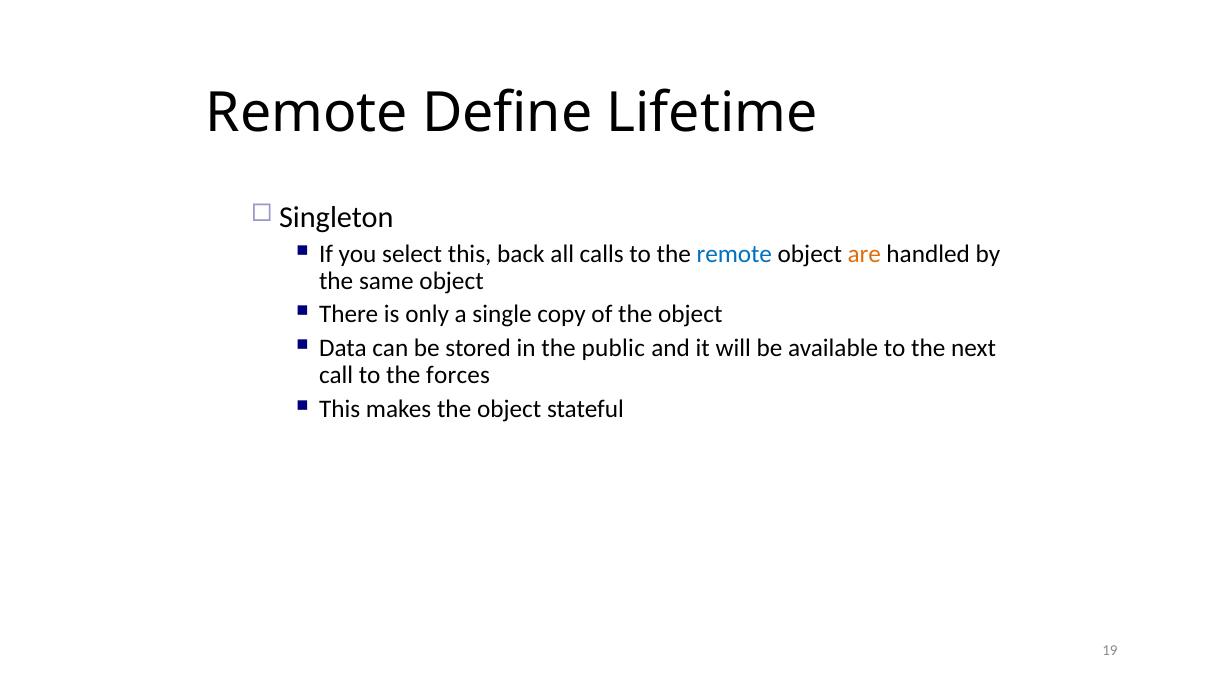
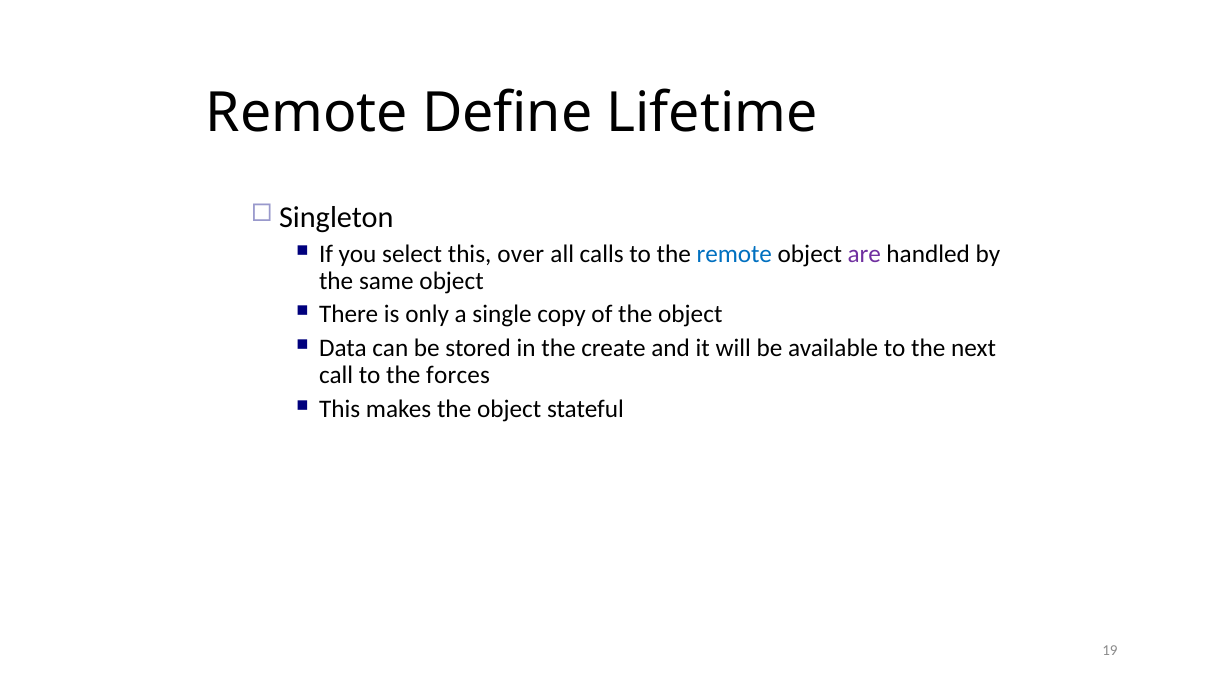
back: back -> over
are colour: orange -> purple
public: public -> create
